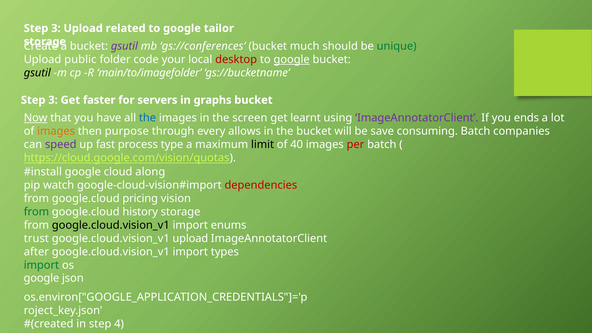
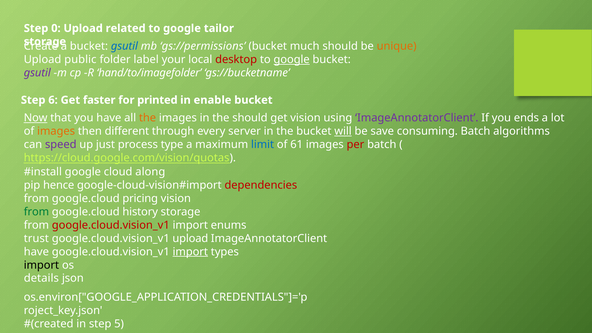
3 at (56, 28): 3 -> 0
gsutil at (124, 46) colour: purple -> blue
gs://conferences: gs://conferences -> gs://permissions
unique colour: green -> orange
code: code -> label
gsutil at (37, 73) colour: black -> purple
main/to/imagefolder: main/to/imagefolder -> hand/to/imagefolder
3 at (53, 100): 3 -> 6
servers: servers -> printed
graphs: graphs -> enable
the at (148, 118) colour: blue -> orange
the screen: screen -> should
get learnt: learnt -> vision
purpose: purpose -> different
allows: allows -> server
will underline: none -> present
companies: companies -> algorithms
fast: fast -> just
limit colour: black -> blue
40: 40 -> 61
watch: watch -> hence
google.cloud.vision_v1 at (111, 225) colour: black -> red
after at (36, 252): after -> have
import at (190, 252) underline: none -> present
import at (41, 265) colour: green -> black
google at (41, 278): google -> details
4: 4 -> 5
